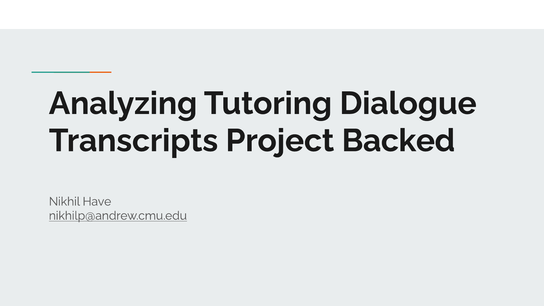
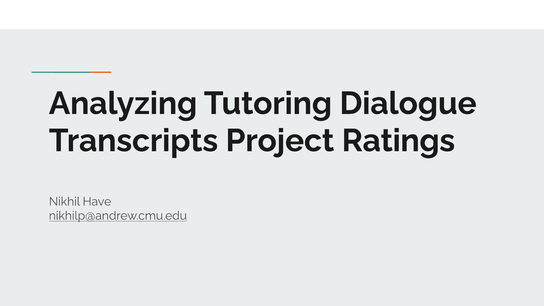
Backed: Backed -> Ratings
